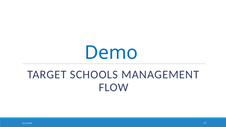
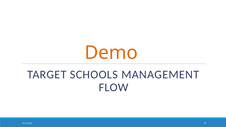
Demo colour: blue -> orange
